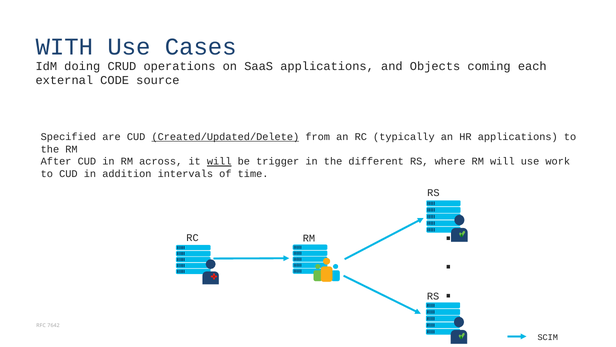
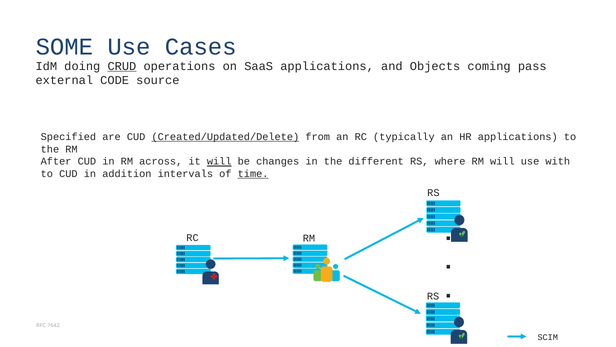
WITH: WITH -> SOME
CRUD underline: none -> present
each: each -> pass
trigger: trigger -> changes
work: work -> with
time underline: none -> present
